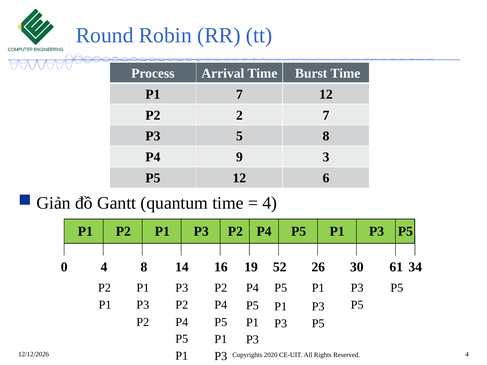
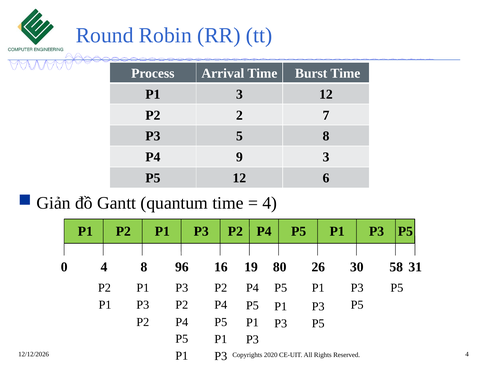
P1 7: 7 -> 3
14: 14 -> 96
52: 52 -> 80
61: 61 -> 58
34: 34 -> 31
